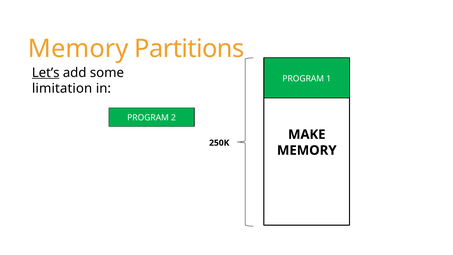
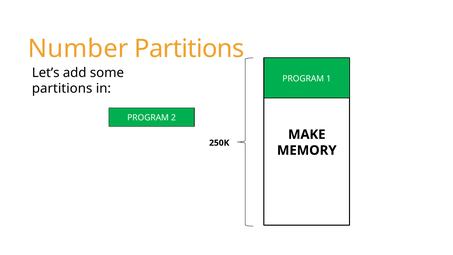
Memory at (78, 49): Memory -> Number
Let’s underline: present -> none
limitation at (62, 89): limitation -> partitions
